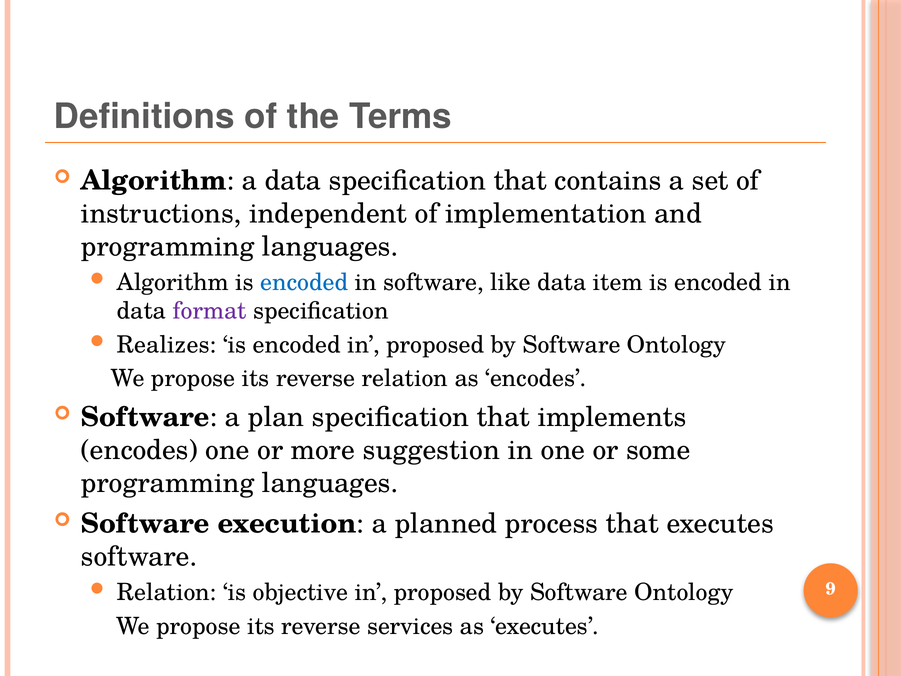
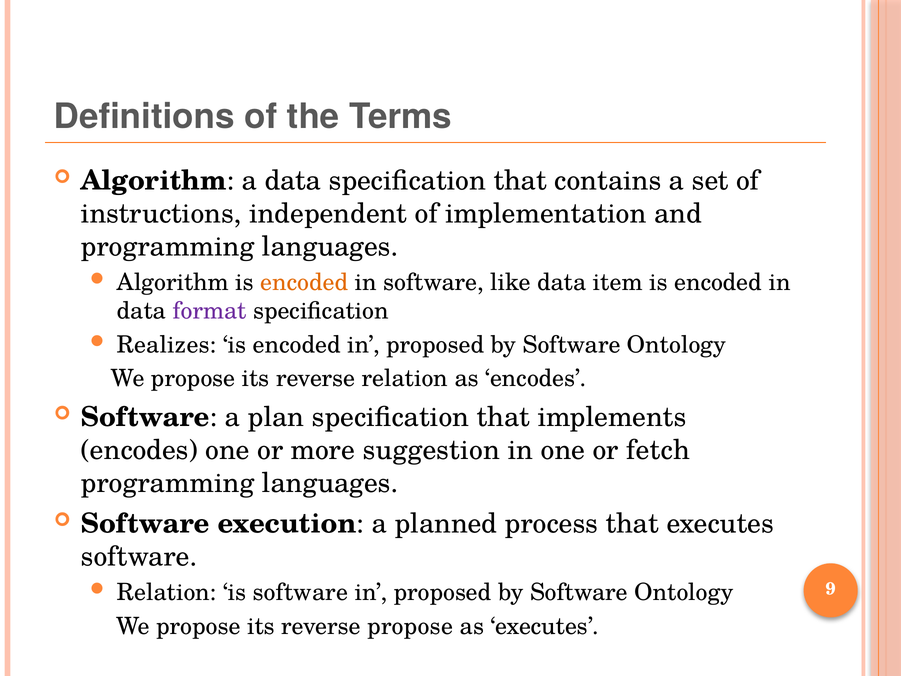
encoded at (304, 282) colour: blue -> orange
some: some -> fetch
is objective: objective -> software
reverse services: services -> propose
